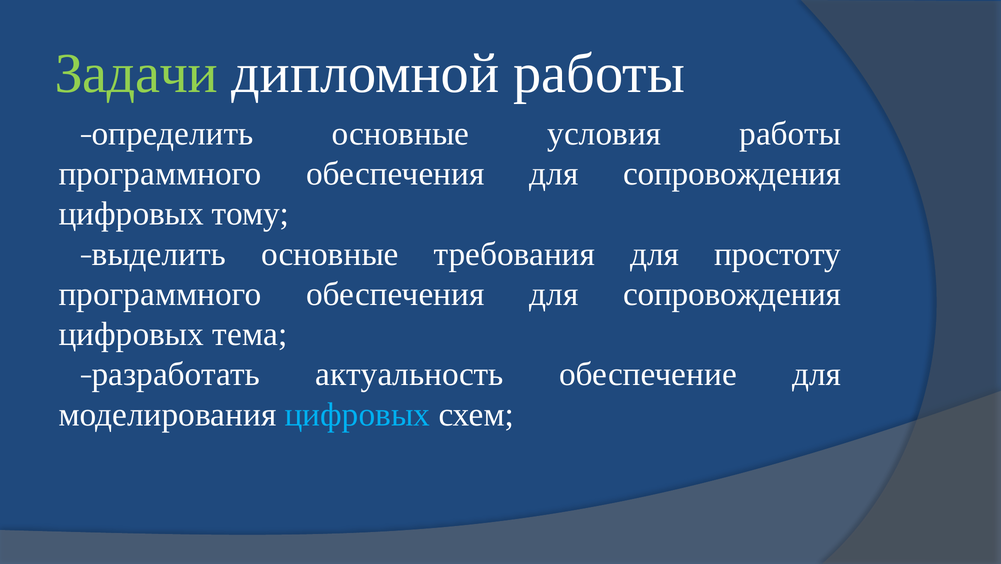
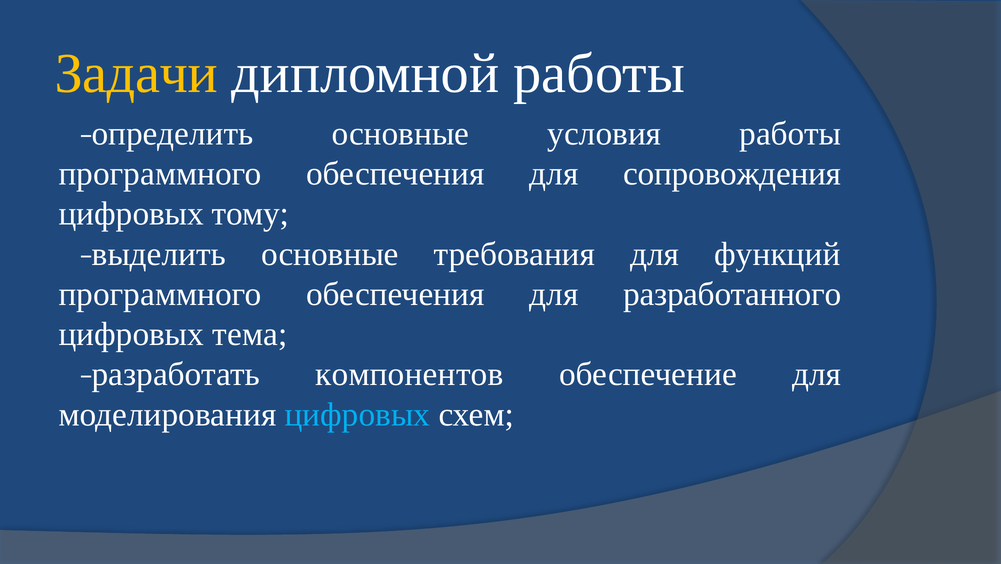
Задачи colour: light green -> yellow
простоту: простоту -> функций
сопровождения at (732, 294): сопровождения -> разработанного
актуальность: актуальность -> компонентов
